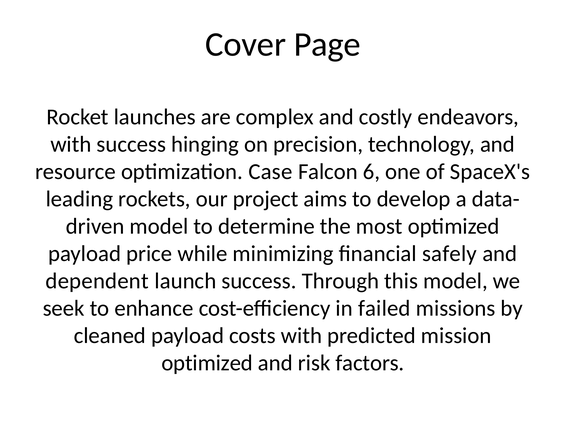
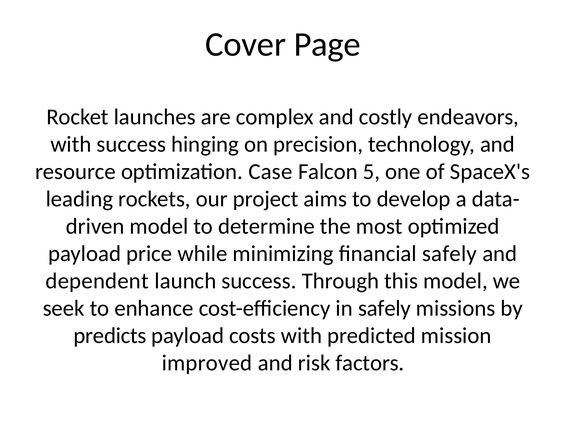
6: 6 -> 5
in failed: failed -> safely
cleaned: cleaned -> predicts
optimized at (207, 363): optimized -> improved
